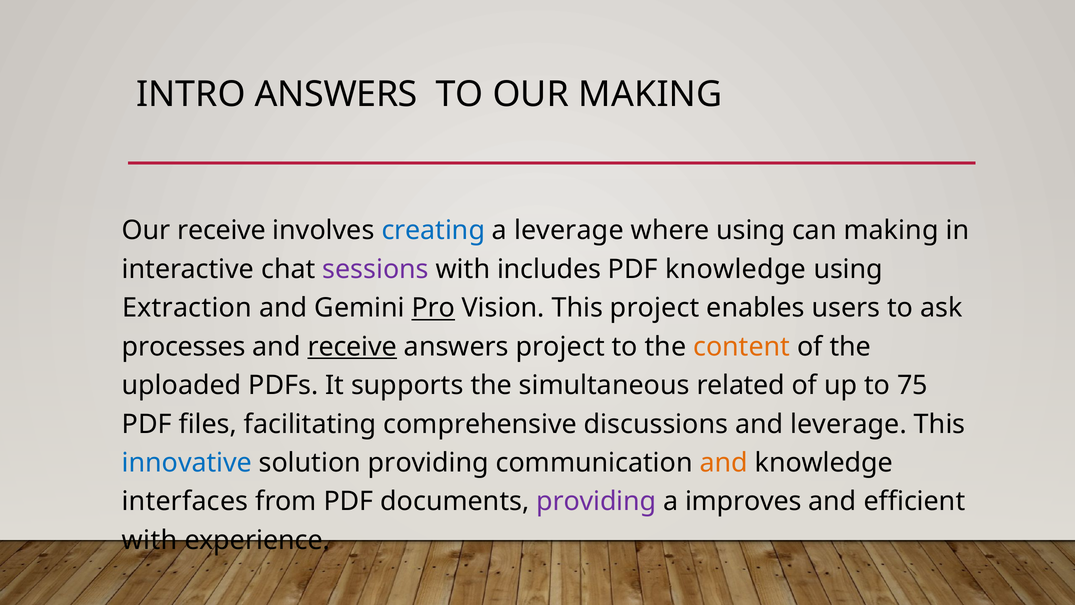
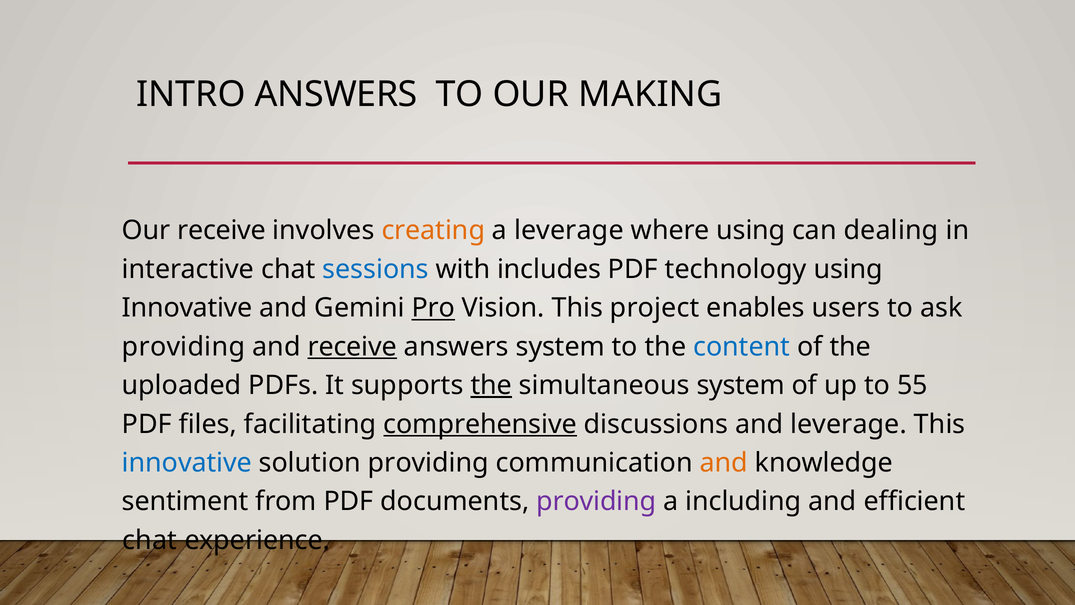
creating colour: blue -> orange
can making: making -> dealing
sessions colour: purple -> blue
PDF knowledge: knowledge -> technology
Extraction at (187, 308): Extraction -> Innovative
processes at (184, 347): processes -> providing
answers project: project -> system
content colour: orange -> blue
the at (491, 385) underline: none -> present
simultaneous related: related -> system
75: 75 -> 55
comprehensive underline: none -> present
interfaces: interfaces -> sentiment
improves: improves -> including
with at (150, 540): with -> chat
